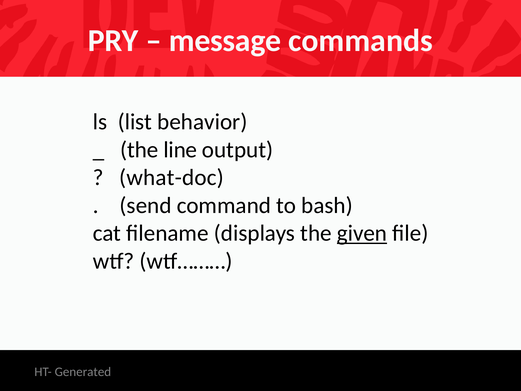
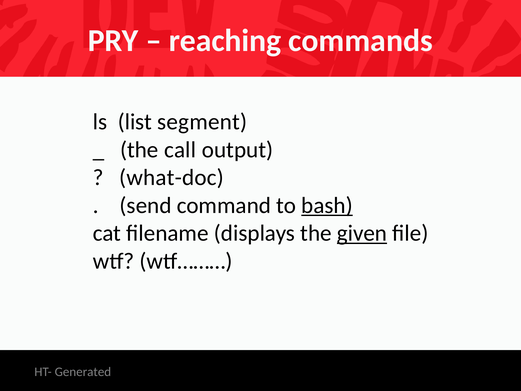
message: message -> reaching
behavior: behavior -> segment
line: line -> call
bash underline: none -> present
